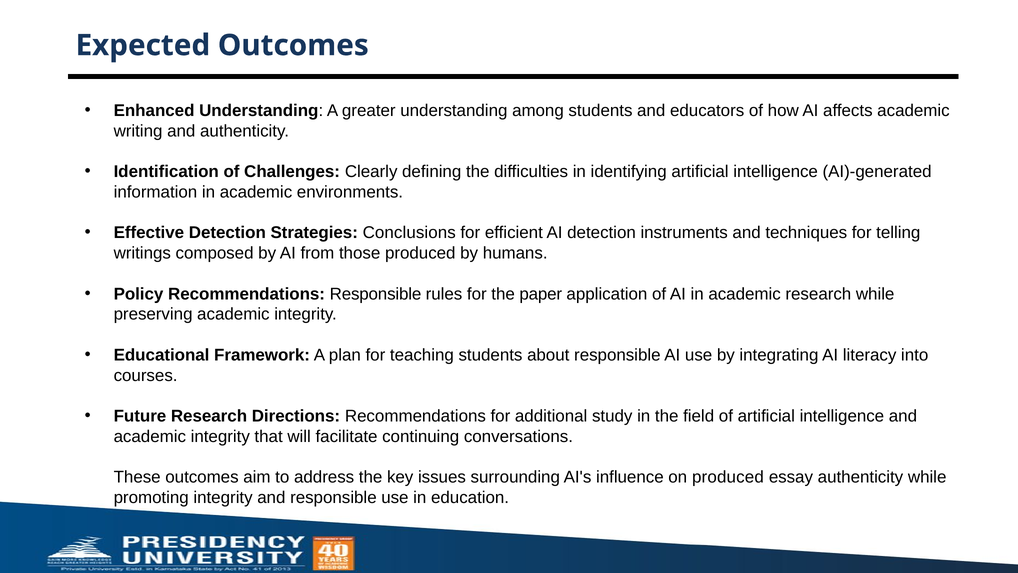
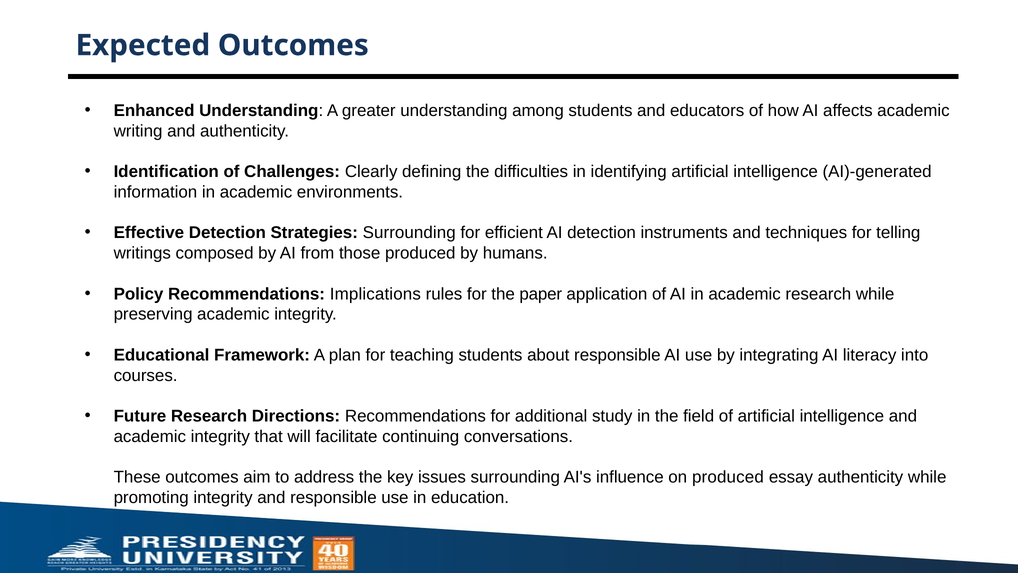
Strategies Conclusions: Conclusions -> Surrounding
Recommendations Responsible: Responsible -> Implications
